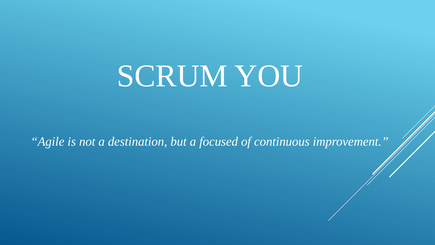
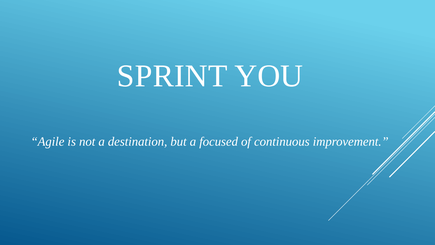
SCRUM: SCRUM -> SPRINT
